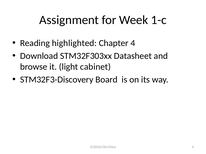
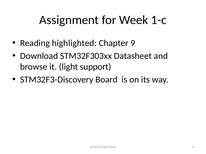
Chapter 4: 4 -> 9
cabinet: cabinet -> support
